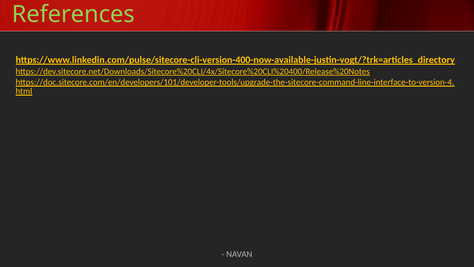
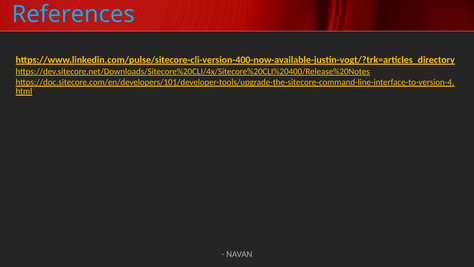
References colour: light green -> light blue
